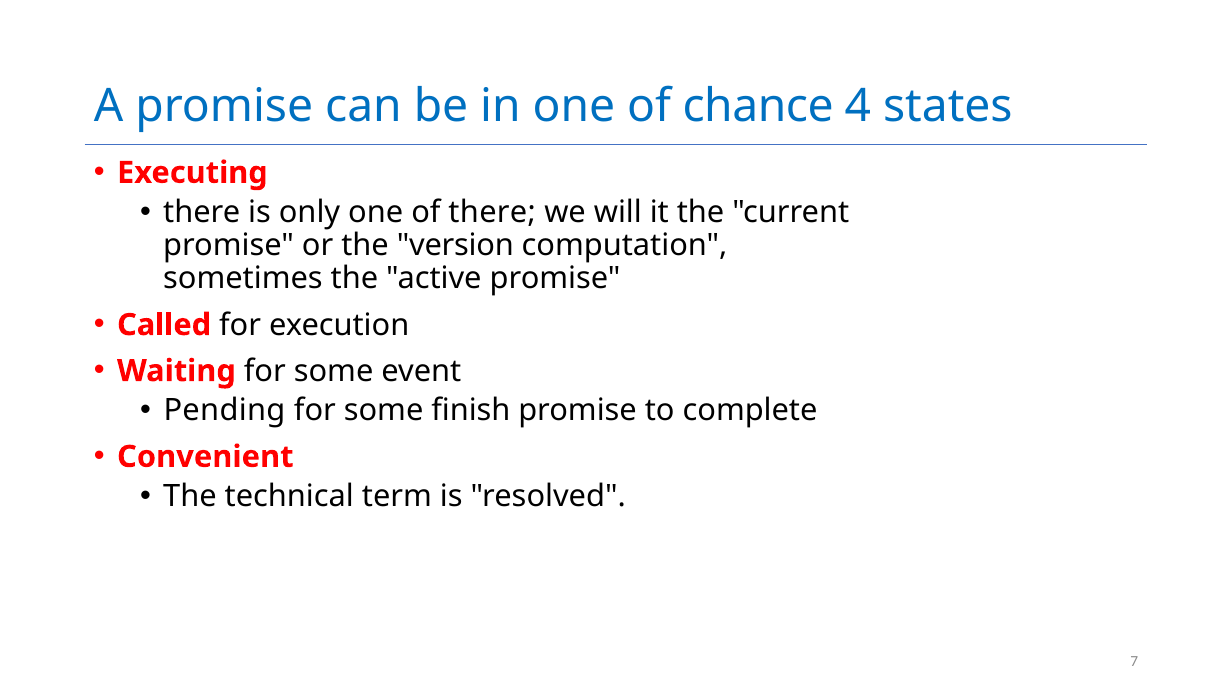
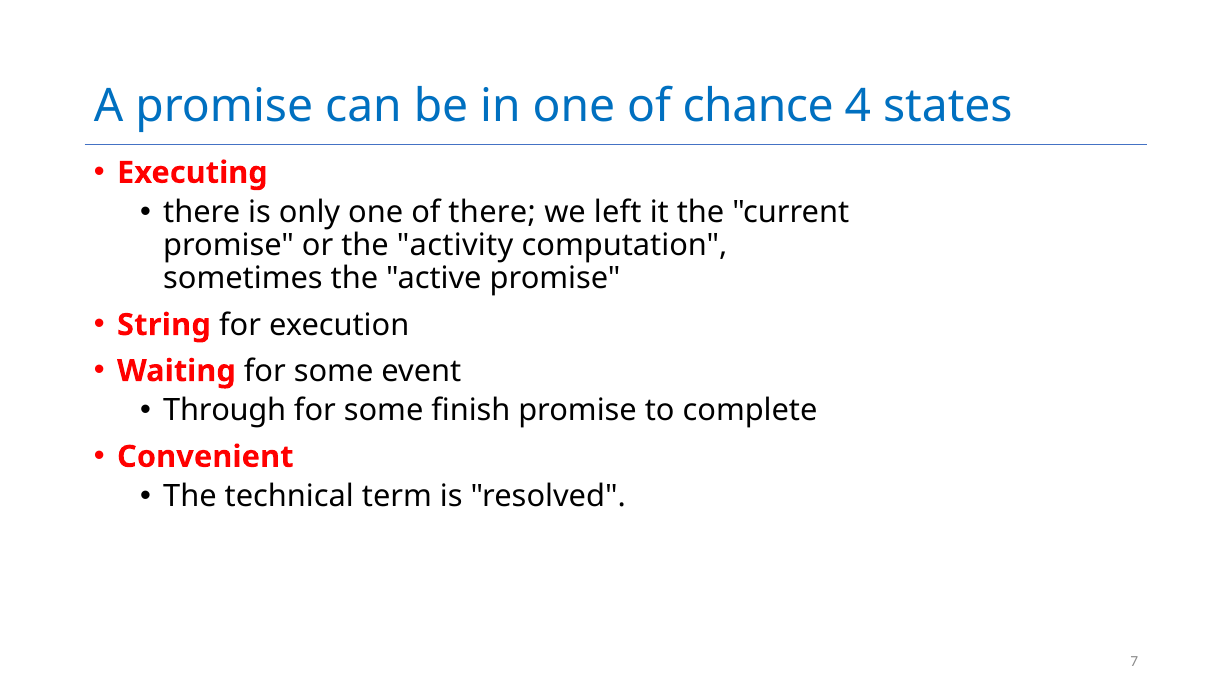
will: will -> left
version: version -> activity
Called: Called -> String
Pending: Pending -> Through
